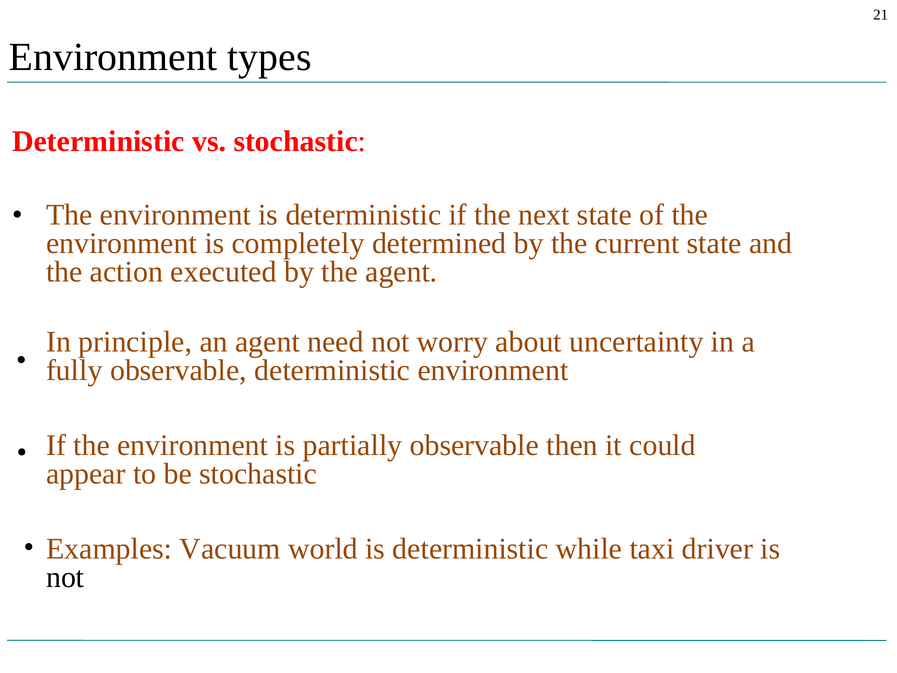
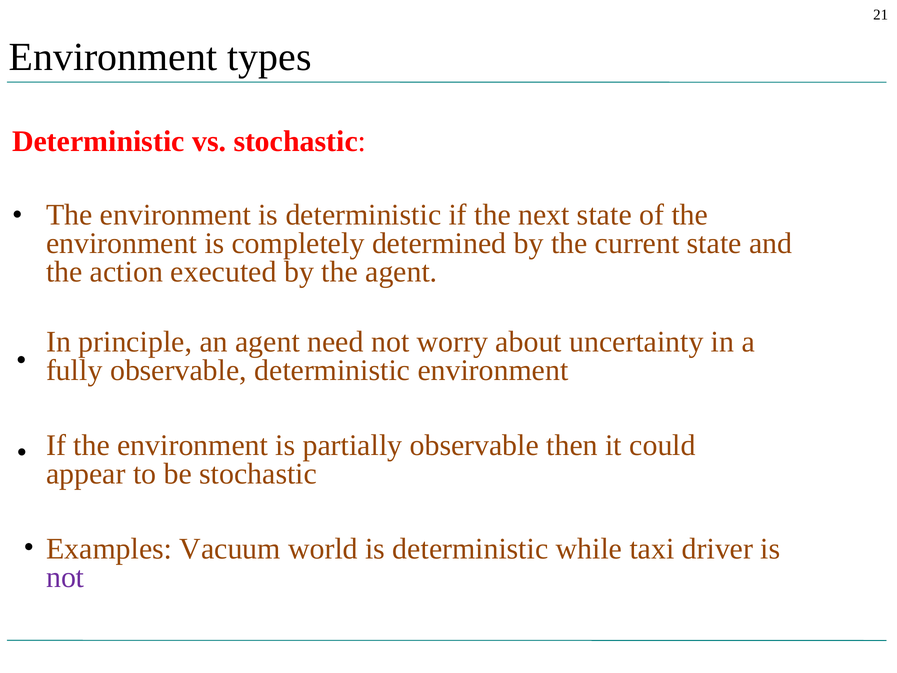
not at (65, 577) colour: black -> purple
